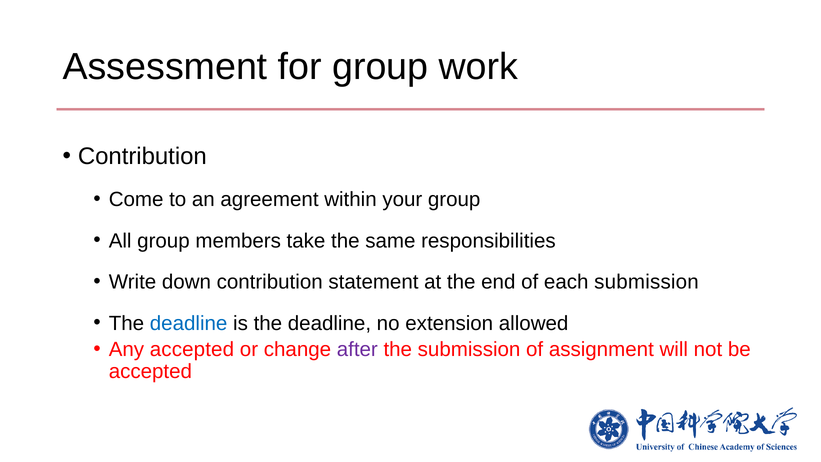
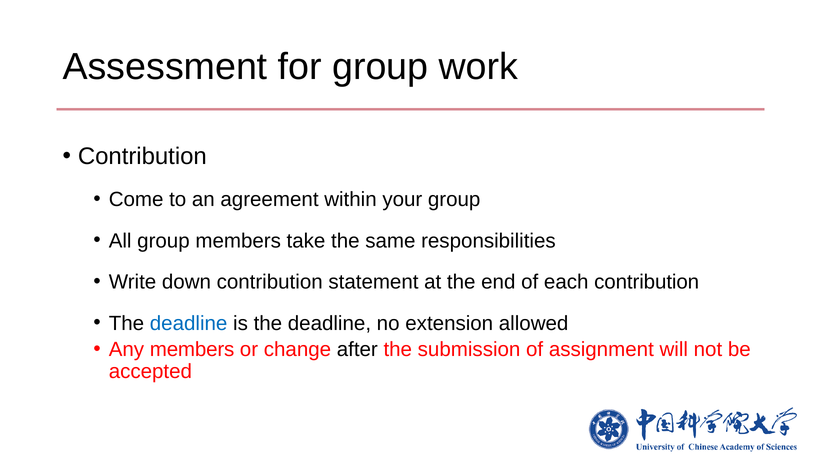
each submission: submission -> contribution
Any accepted: accepted -> members
after colour: purple -> black
